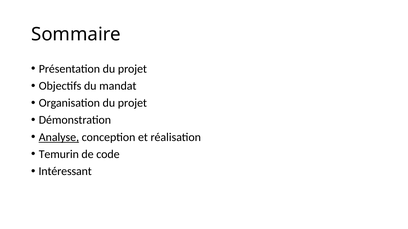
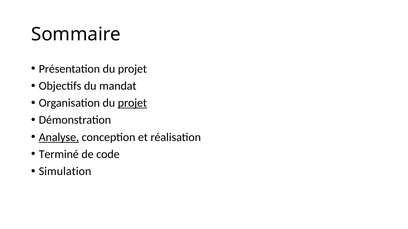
projet at (132, 103) underline: none -> present
Temurin: Temurin -> Terminé
Intéressant: Intéressant -> Simulation
